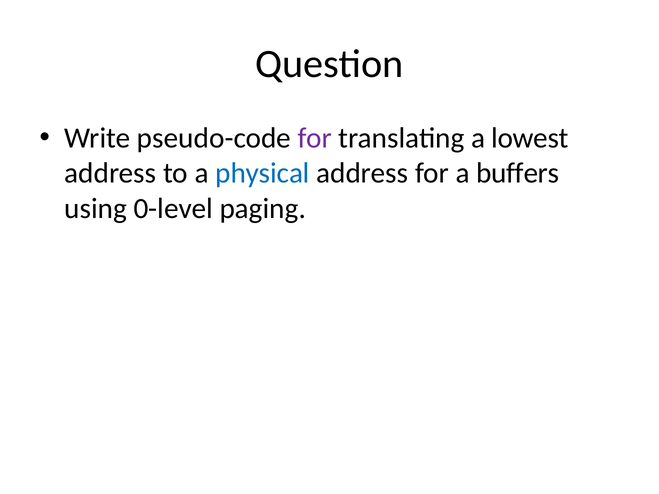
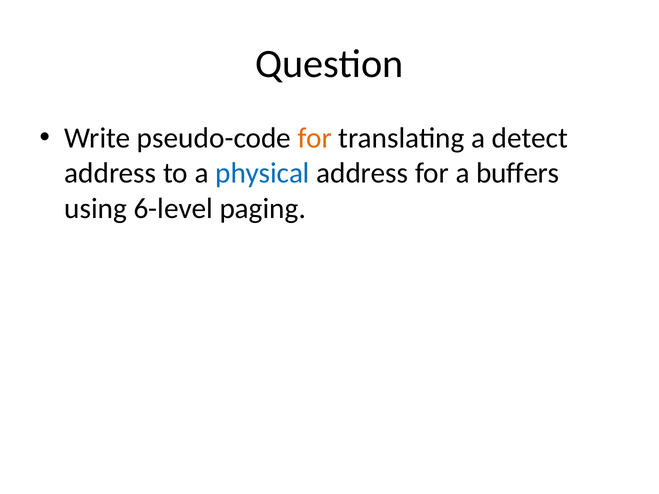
for at (315, 138) colour: purple -> orange
lowest: lowest -> detect
0-level: 0-level -> 6-level
